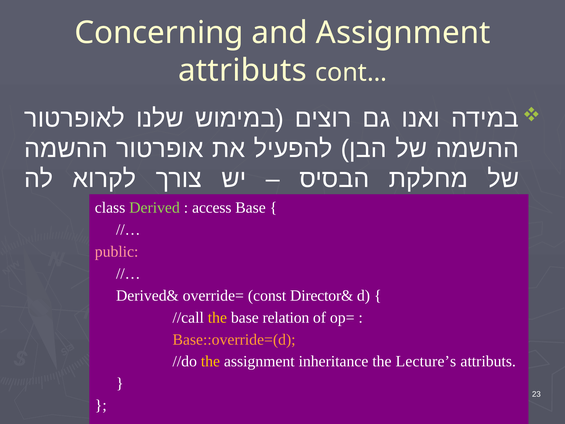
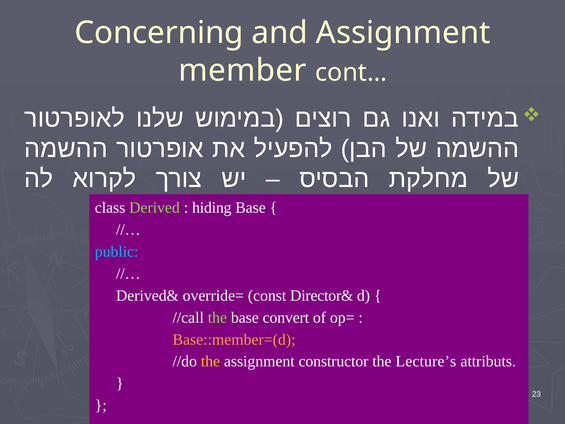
attributs at (242, 70): attributs -> member
access: access -> hiding
public colour: pink -> light blue
the at (217, 317) colour: yellow -> light green
relation: relation -> convert
Base::override=(d: Base::override=(d -> Base::member=(d
inheritance: inheritance -> constructor
